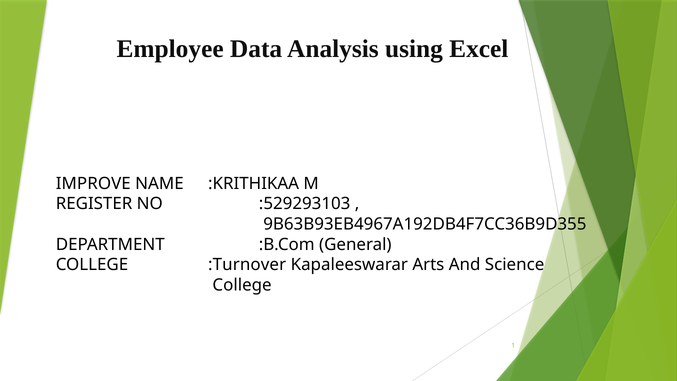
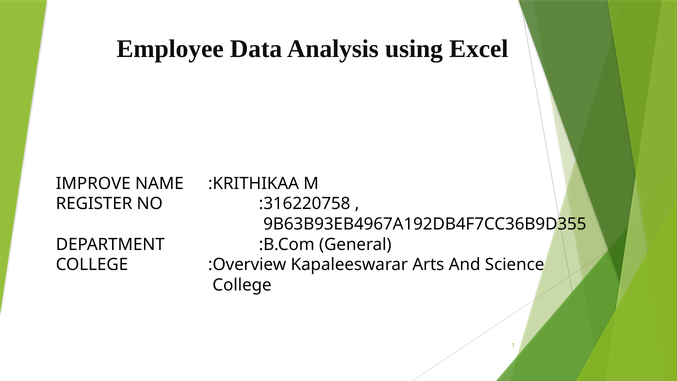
:529293103: :529293103 -> :316220758
:Turnover: :Turnover -> :Overview
